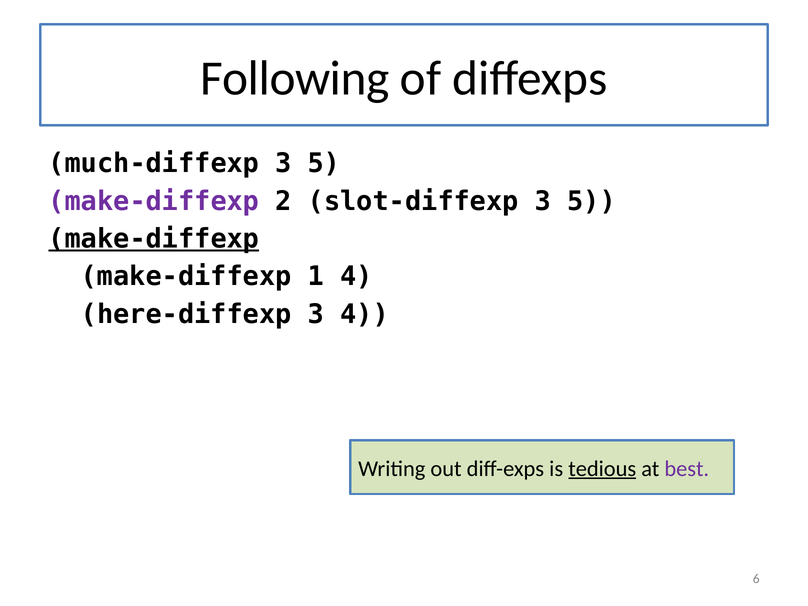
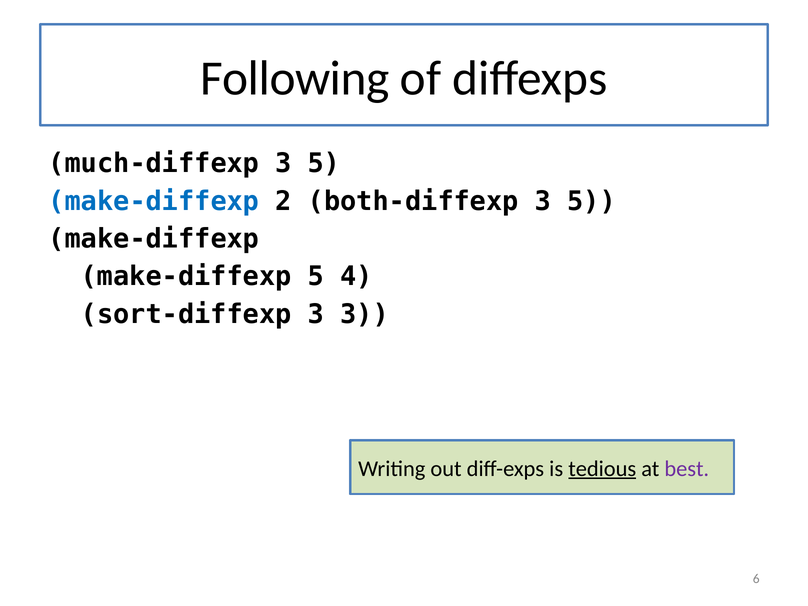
make-diffexp at (154, 201) colour: purple -> blue
slot-diffexp: slot-diffexp -> both-diffexp
make-diffexp at (154, 239) underline: present -> none
make-diffexp 1: 1 -> 5
here-diffexp: here-diffexp -> sort-diffexp
3 4: 4 -> 3
